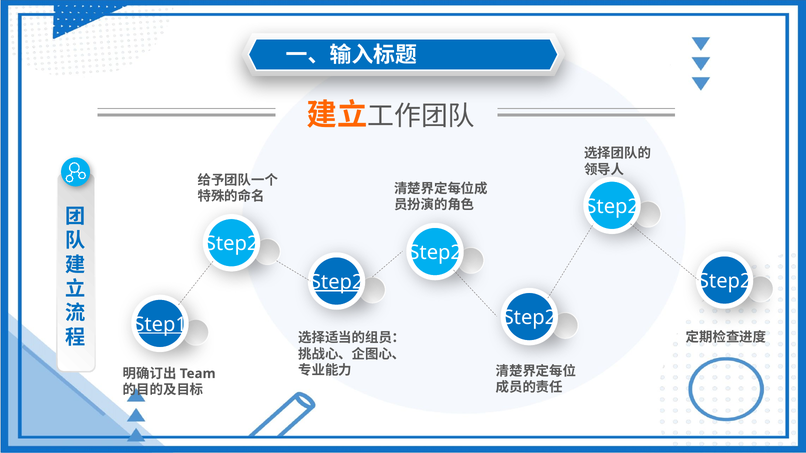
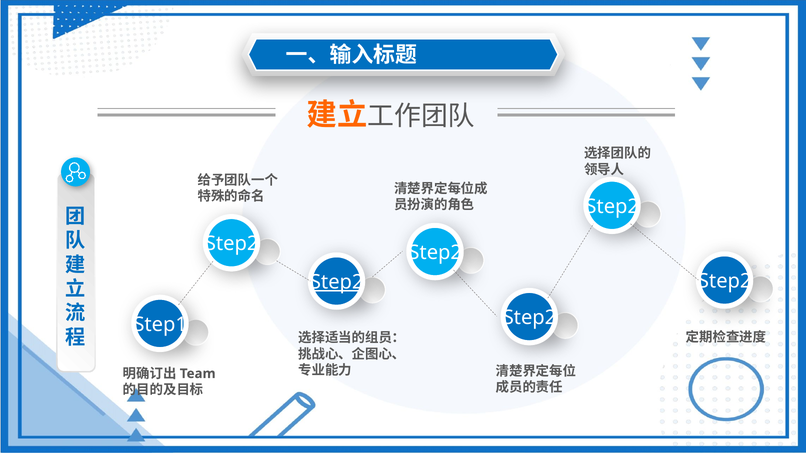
Step1 underline: present -> none
